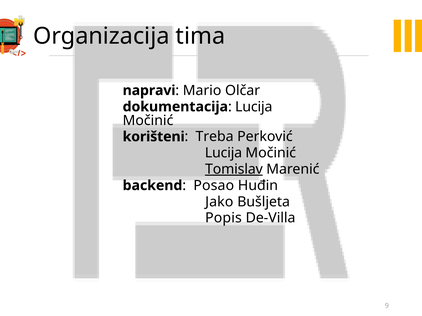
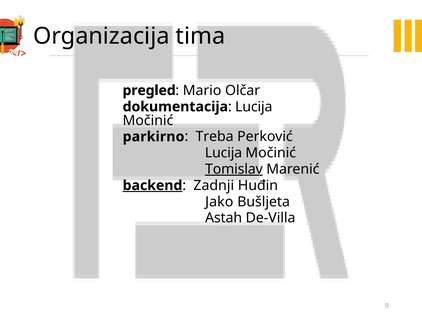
napravi: napravi -> pregled
korišteni: korišteni -> parkirno
backend underline: none -> present
Posao: Posao -> Zadnji
Popis: Popis -> Astah
